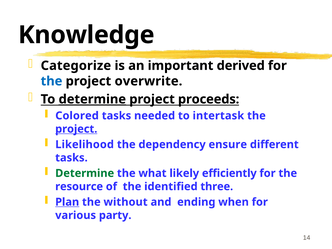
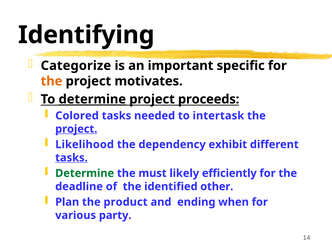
Knowledge: Knowledge -> Identifying
derived: derived -> specific
the at (52, 81) colour: blue -> orange
overwrite: overwrite -> motivates
ensure: ensure -> exhibit
tasks at (71, 158) underline: none -> present
what: what -> must
resource: resource -> deadline
three: three -> other
Plan underline: present -> none
without: without -> product
